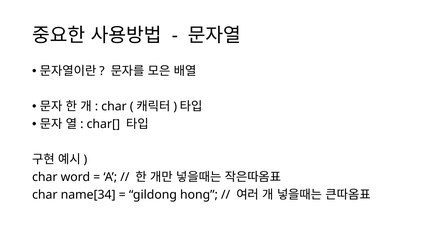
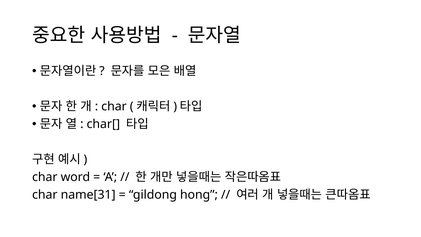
name[34: name[34 -> name[31
